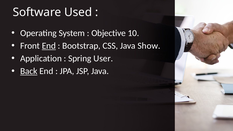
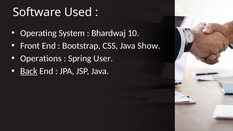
Objective: Objective -> Bhardwaj
End at (49, 46) underline: present -> none
Application: Application -> Operations
